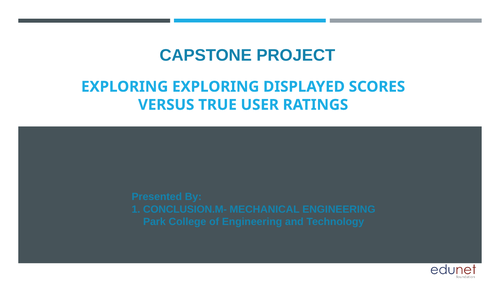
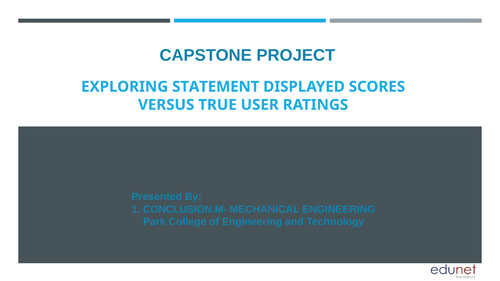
EXPLORING EXPLORING: EXPLORING -> STATEMENT
